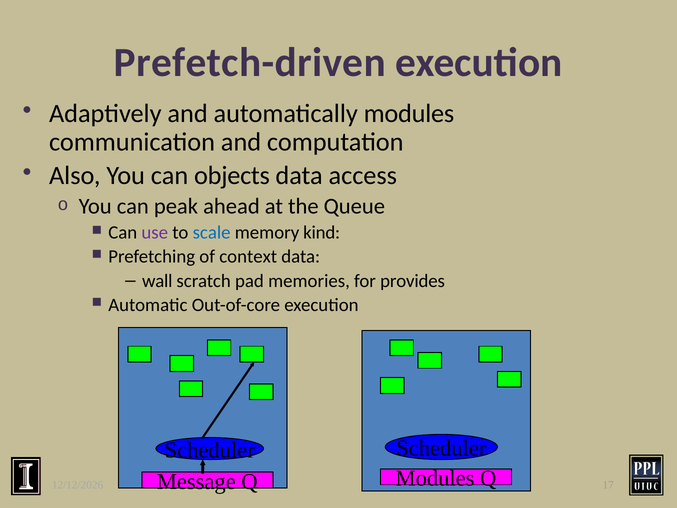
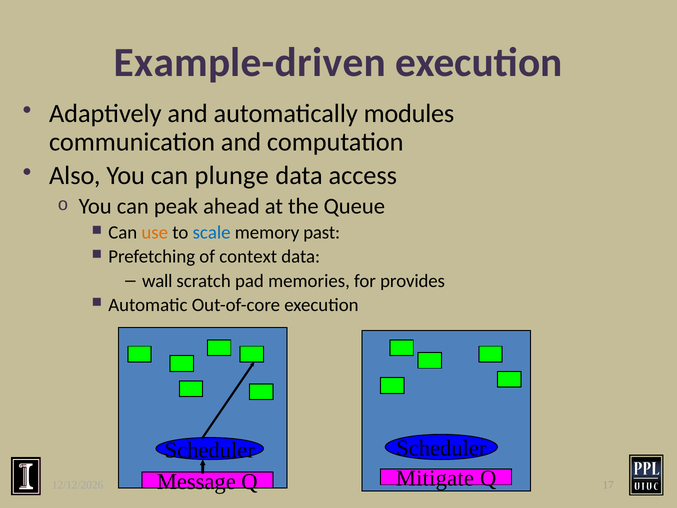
Prefetch-driven: Prefetch-driven -> Example-driven
objects: objects -> plunge
use colour: purple -> orange
kind: kind -> past
Q Modules: Modules -> Mitigate
